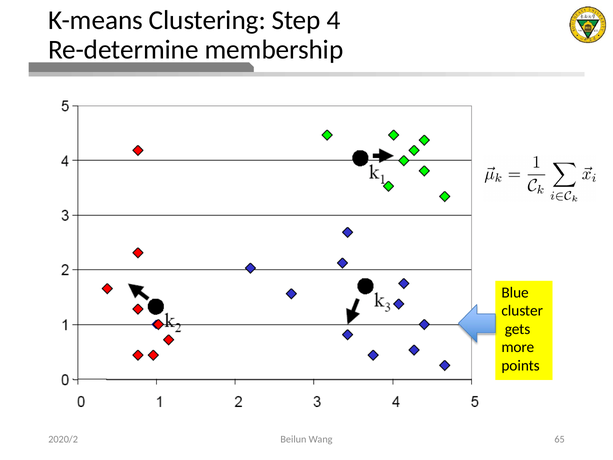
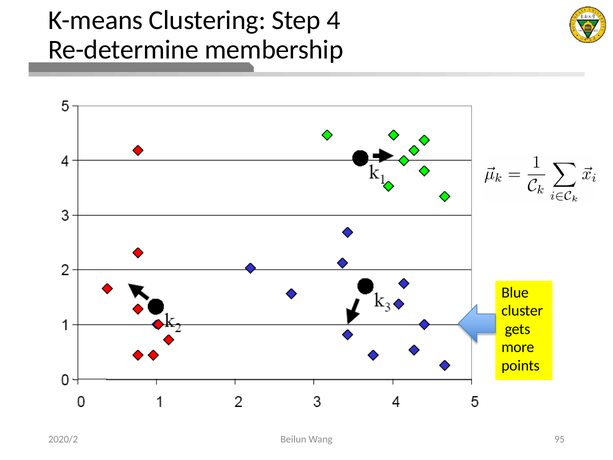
65: 65 -> 95
